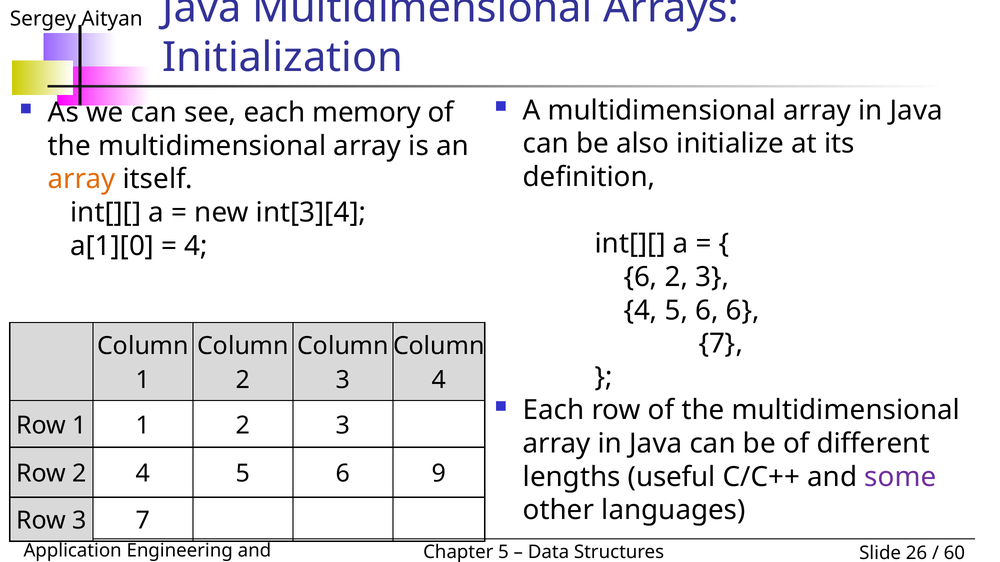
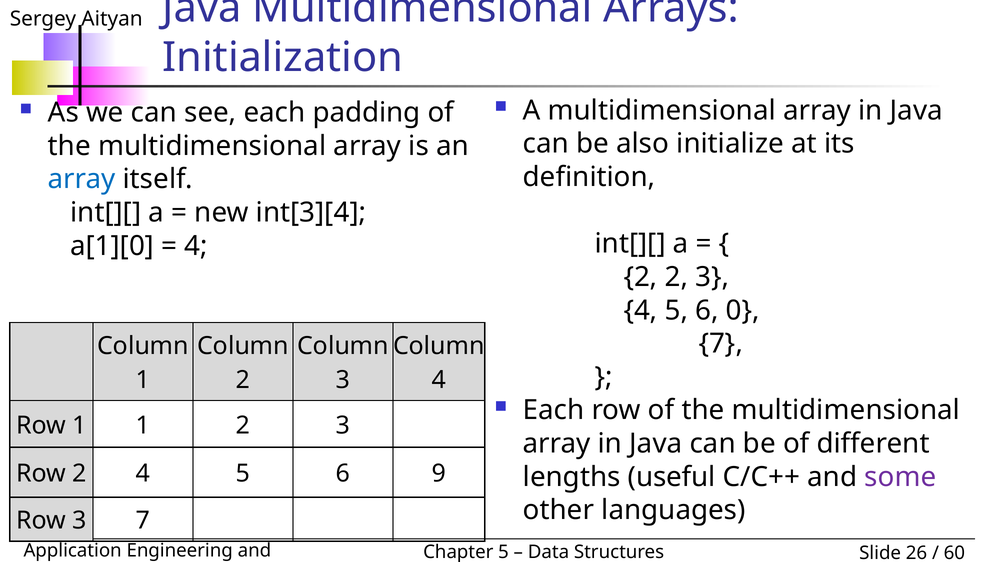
memory: memory -> padding
array at (82, 179) colour: orange -> blue
6 at (640, 277): 6 -> 2
6 6: 6 -> 0
